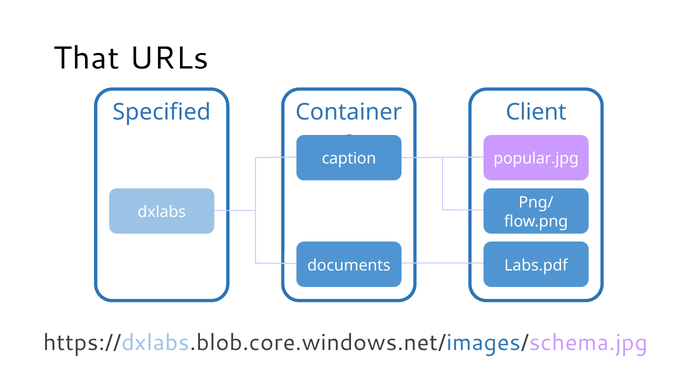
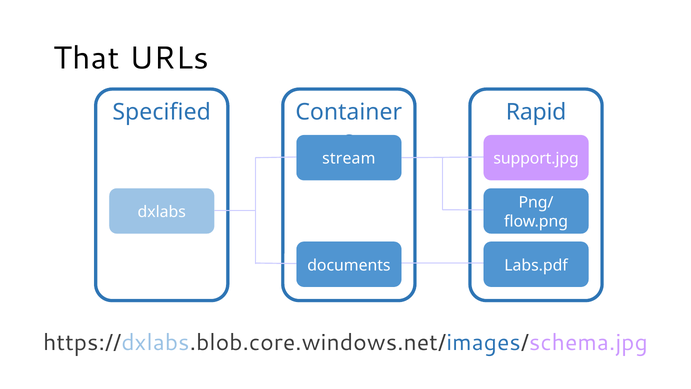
Client: Client -> Rapid
caption: caption -> stream
popular.jpg: popular.jpg -> support.jpg
